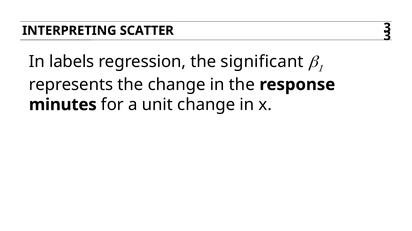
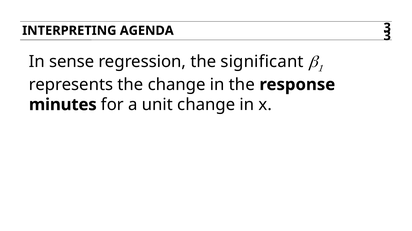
SCATTER: SCATTER -> AGENDA
labels: labels -> sense
